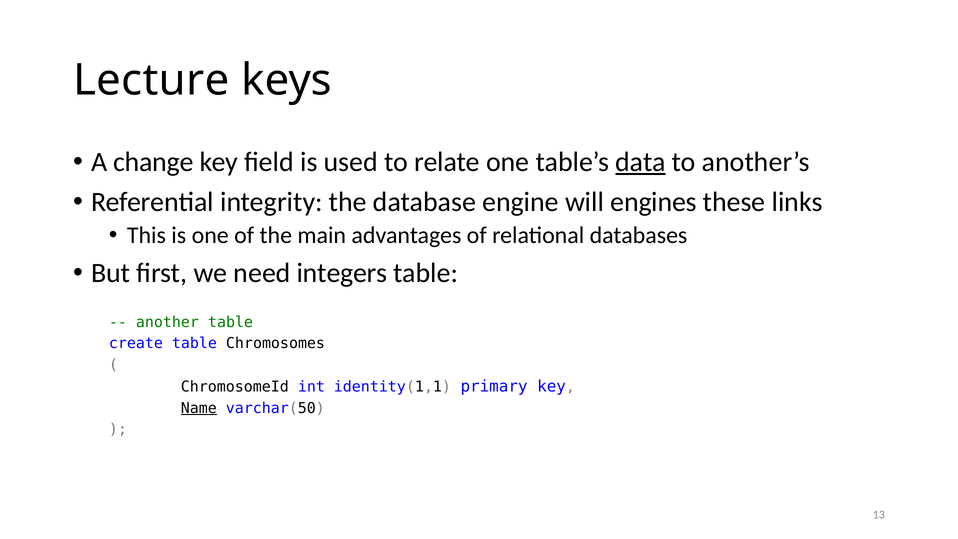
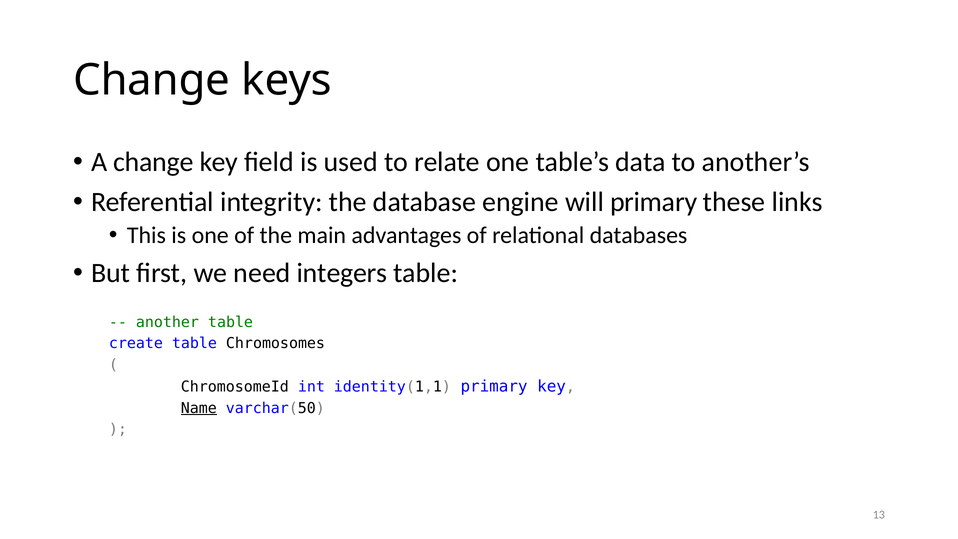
Lecture at (151, 80): Lecture -> Change
data underline: present -> none
will engines: engines -> primary
